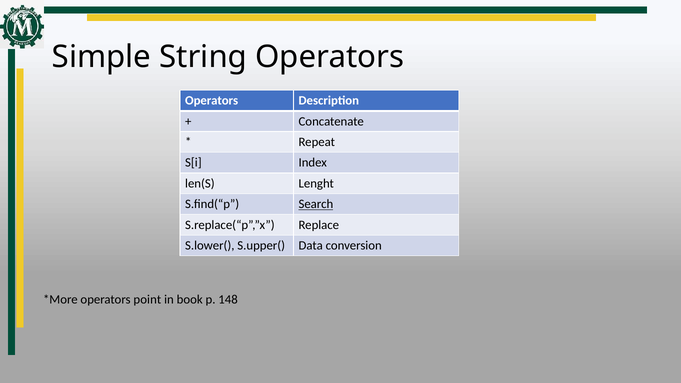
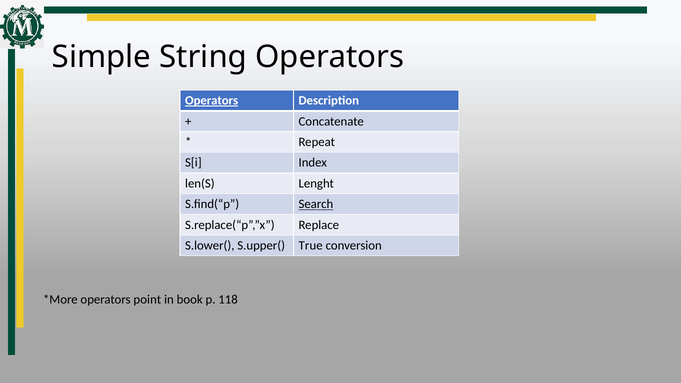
Operators at (212, 101) underline: none -> present
Data: Data -> True
148: 148 -> 118
